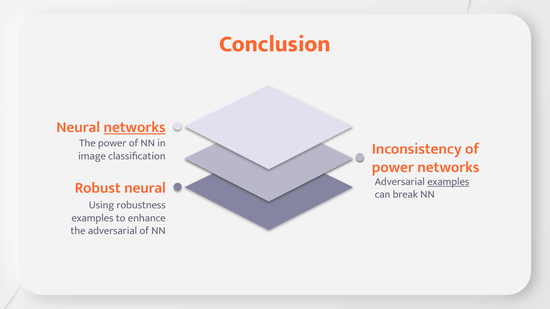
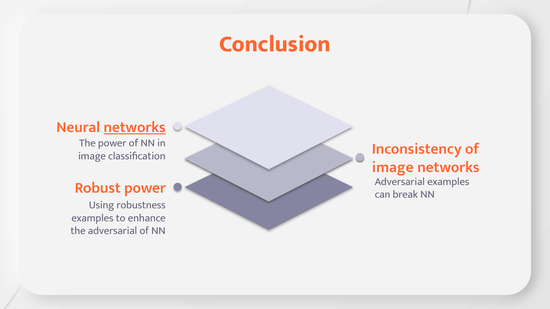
power at (393, 167): power -> image
examples at (448, 182) underline: present -> none
Robust neural: neural -> power
